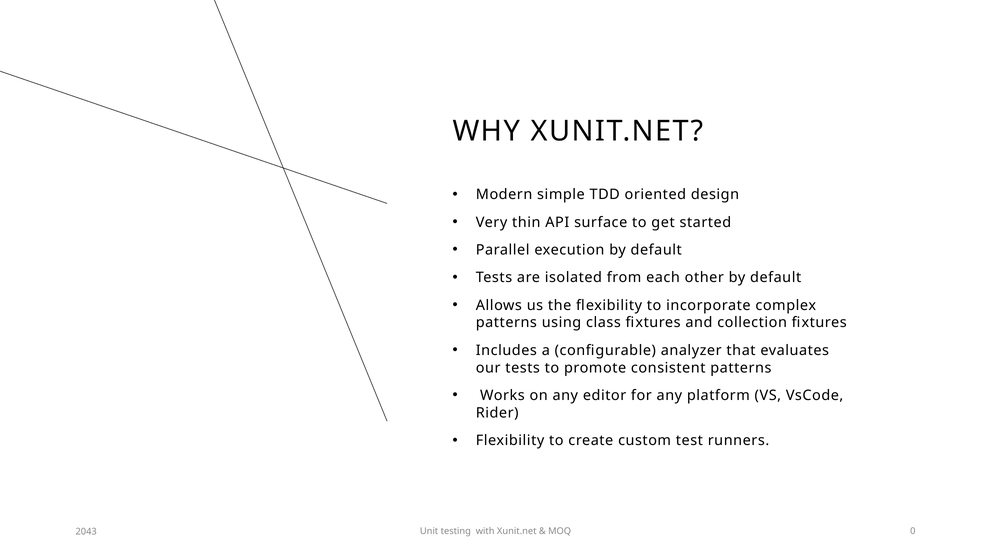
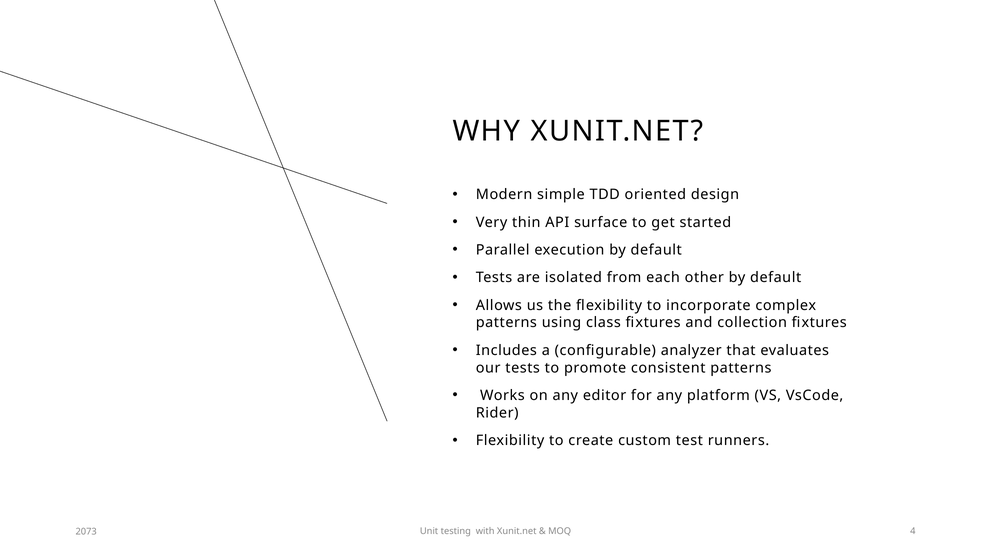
0: 0 -> 4
2043: 2043 -> 2073
